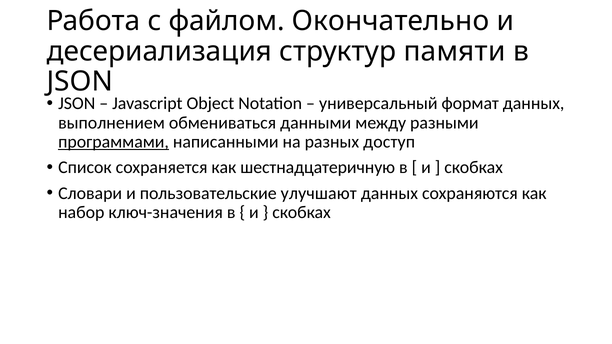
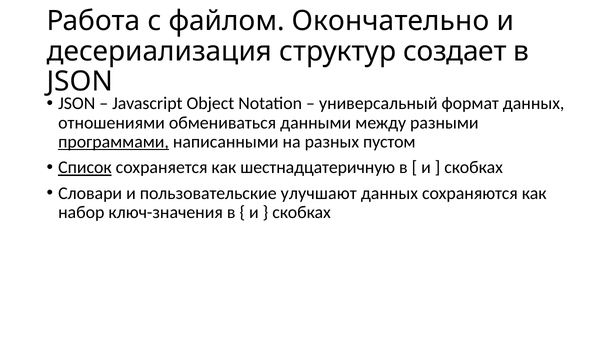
памяти: памяти -> создает
выполнением: выполнением -> отношениями
доступ: доступ -> пустом
Список underline: none -> present
